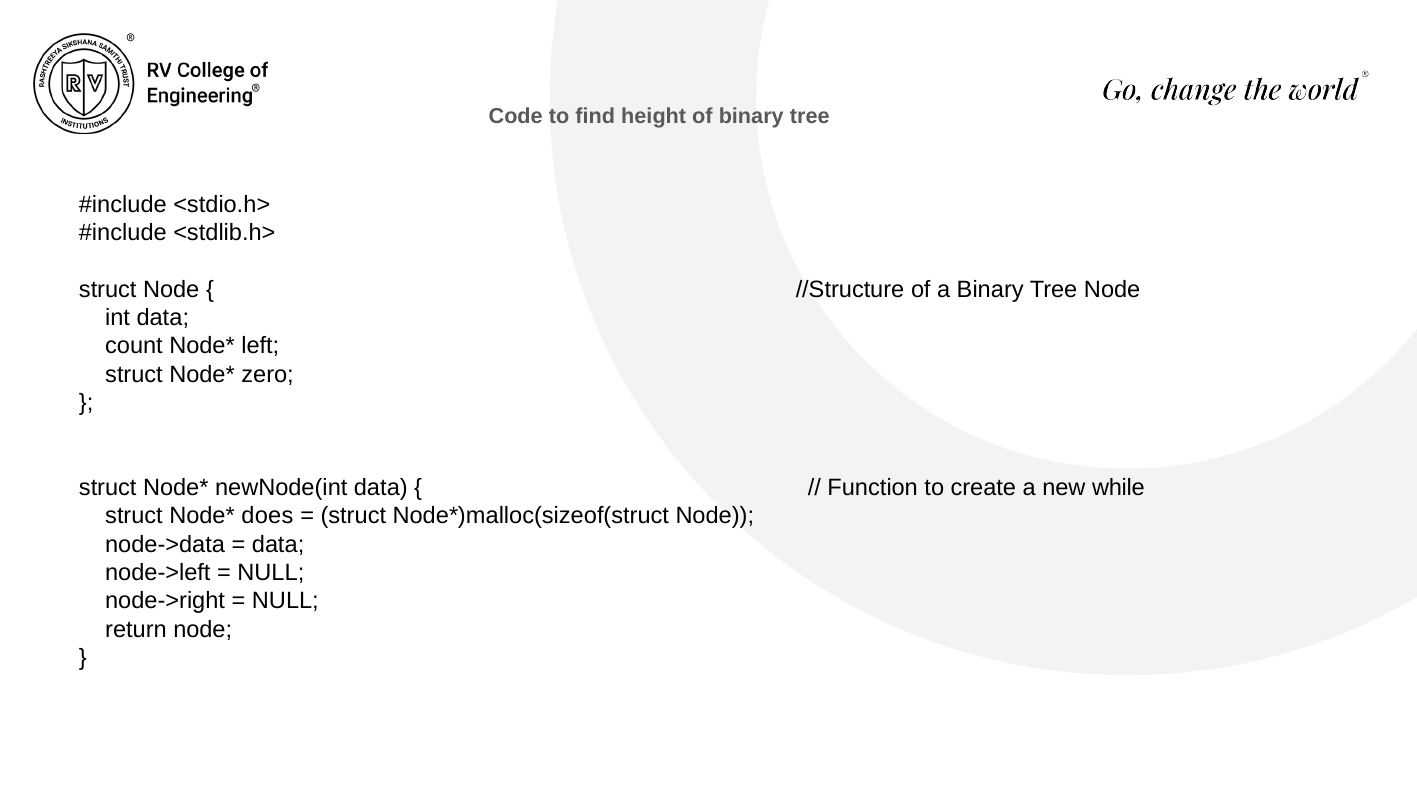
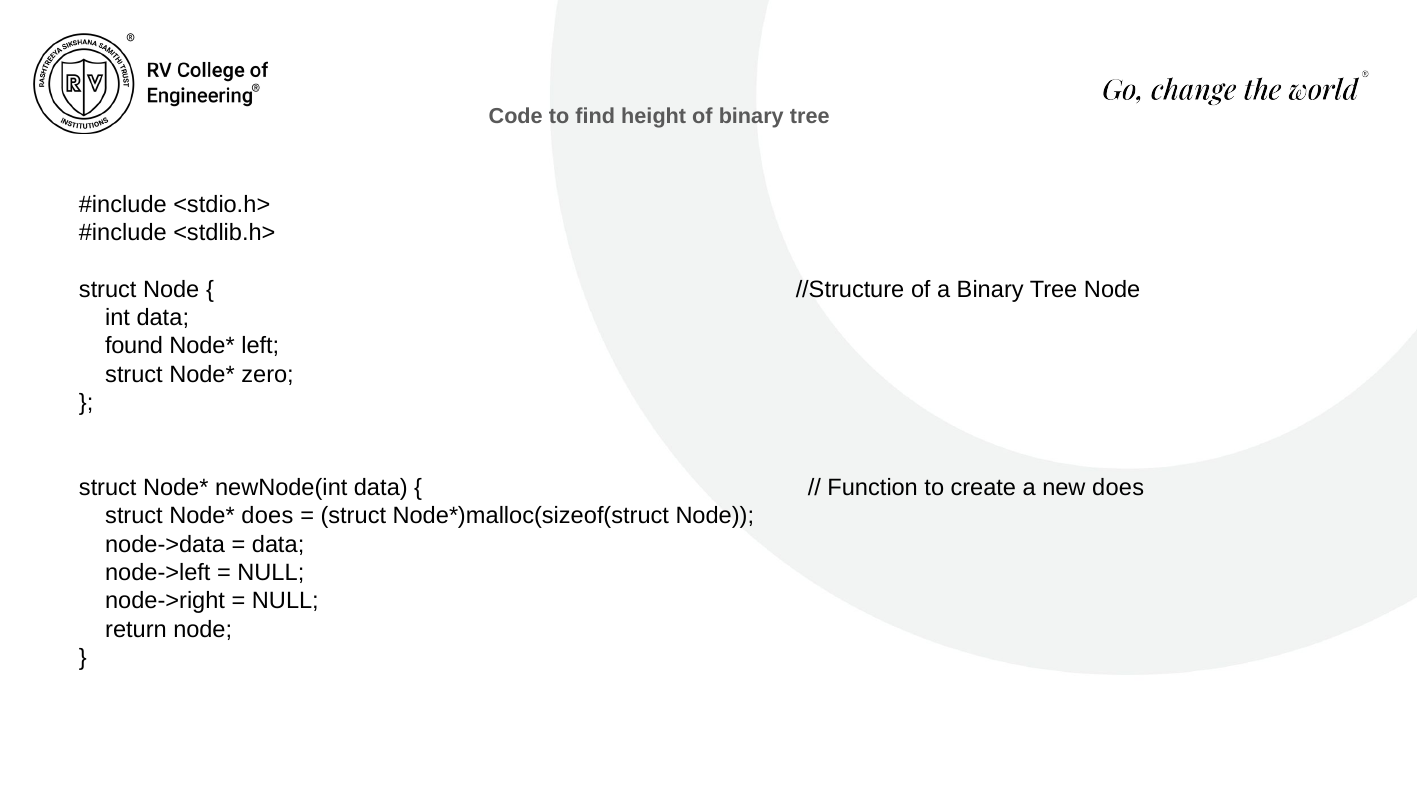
count: count -> found
new while: while -> does
